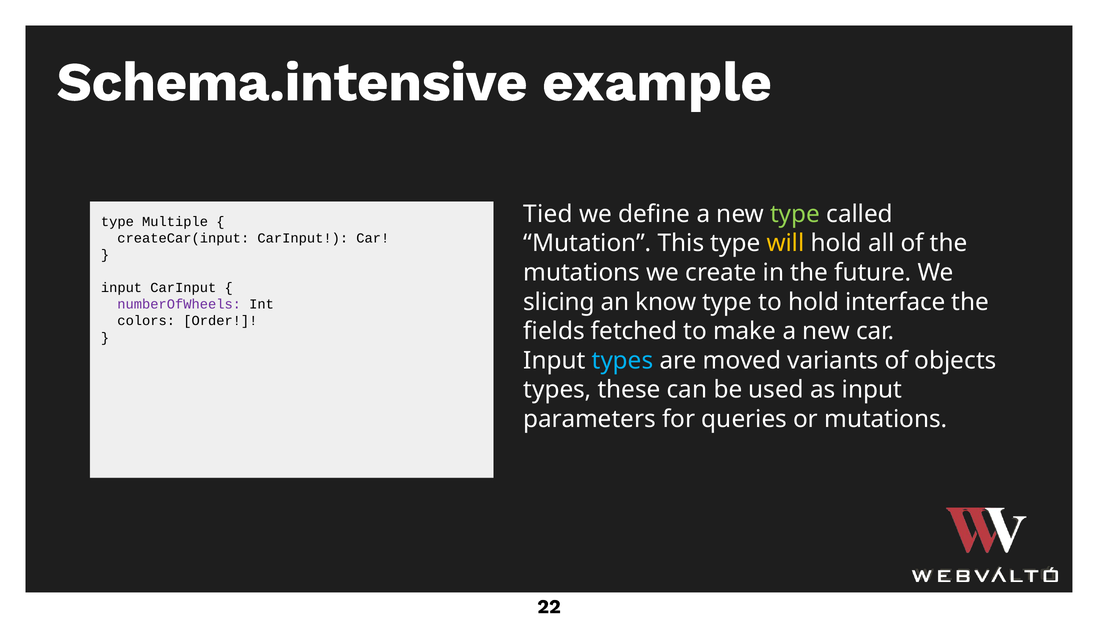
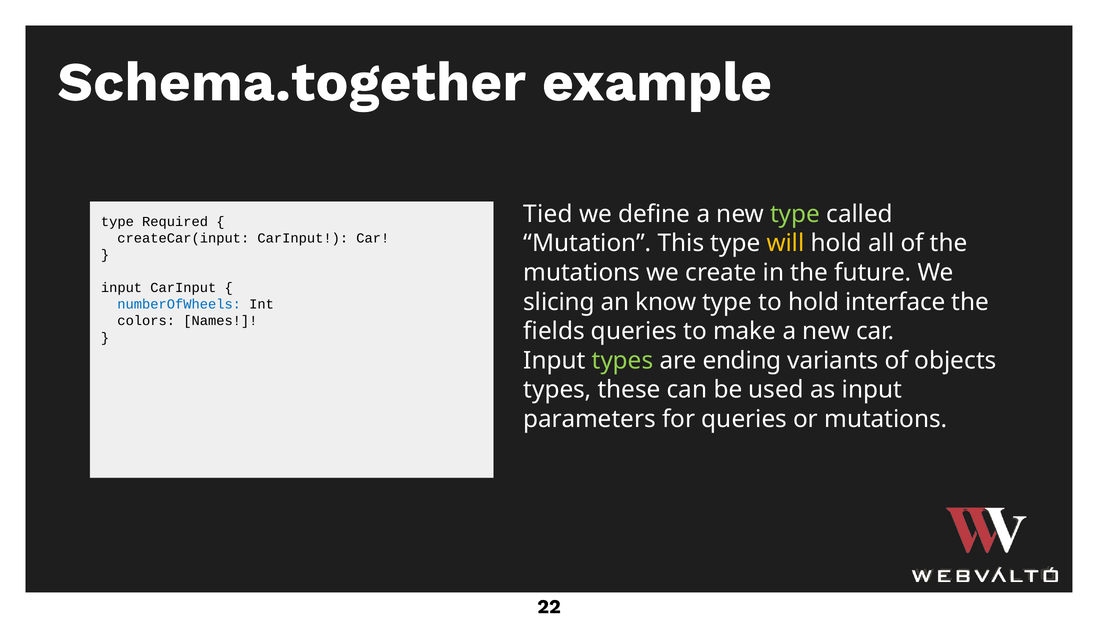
Schema.intensive: Schema.intensive -> Schema.together
Multiple: Multiple -> Required
numberOfWheels colour: purple -> blue
Order: Order -> Names
fields fetched: fetched -> queries
types at (623, 360) colour: light blue -> light green
moved: moved -> ending
